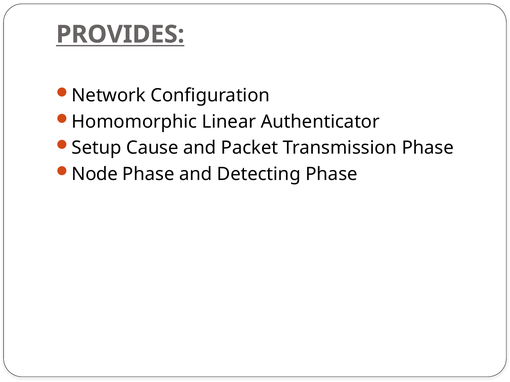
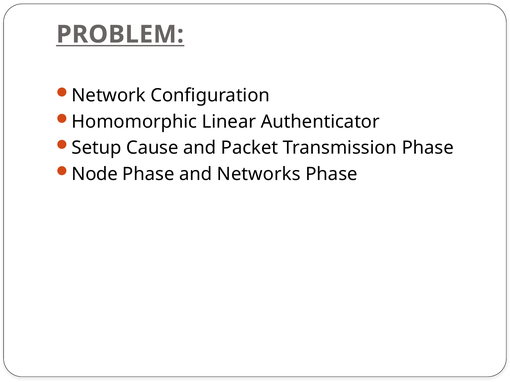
PROVIDES: PROVIDES -> PROBLEM
Detecting: Detecting -> Networks
